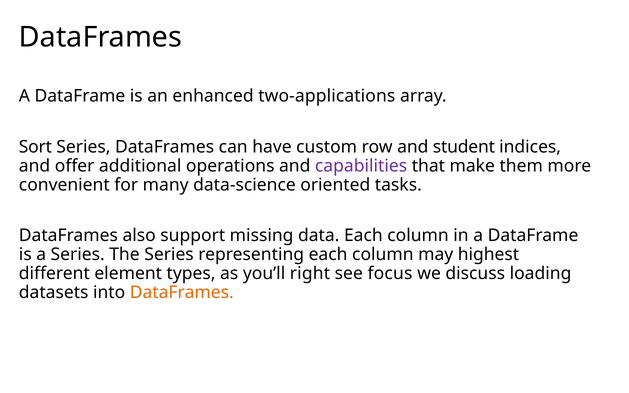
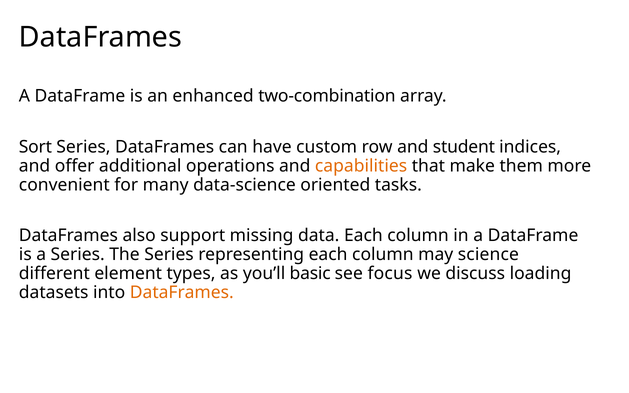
two-applications: two-applications -> two-combination
capabilities colour: purple -> orange
highest: highest -> science
right: right -> basic
